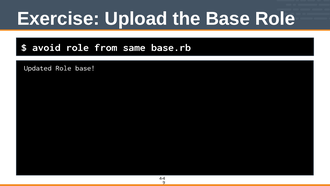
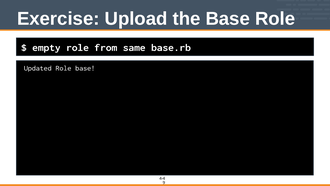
avoid: avoid -> empty
